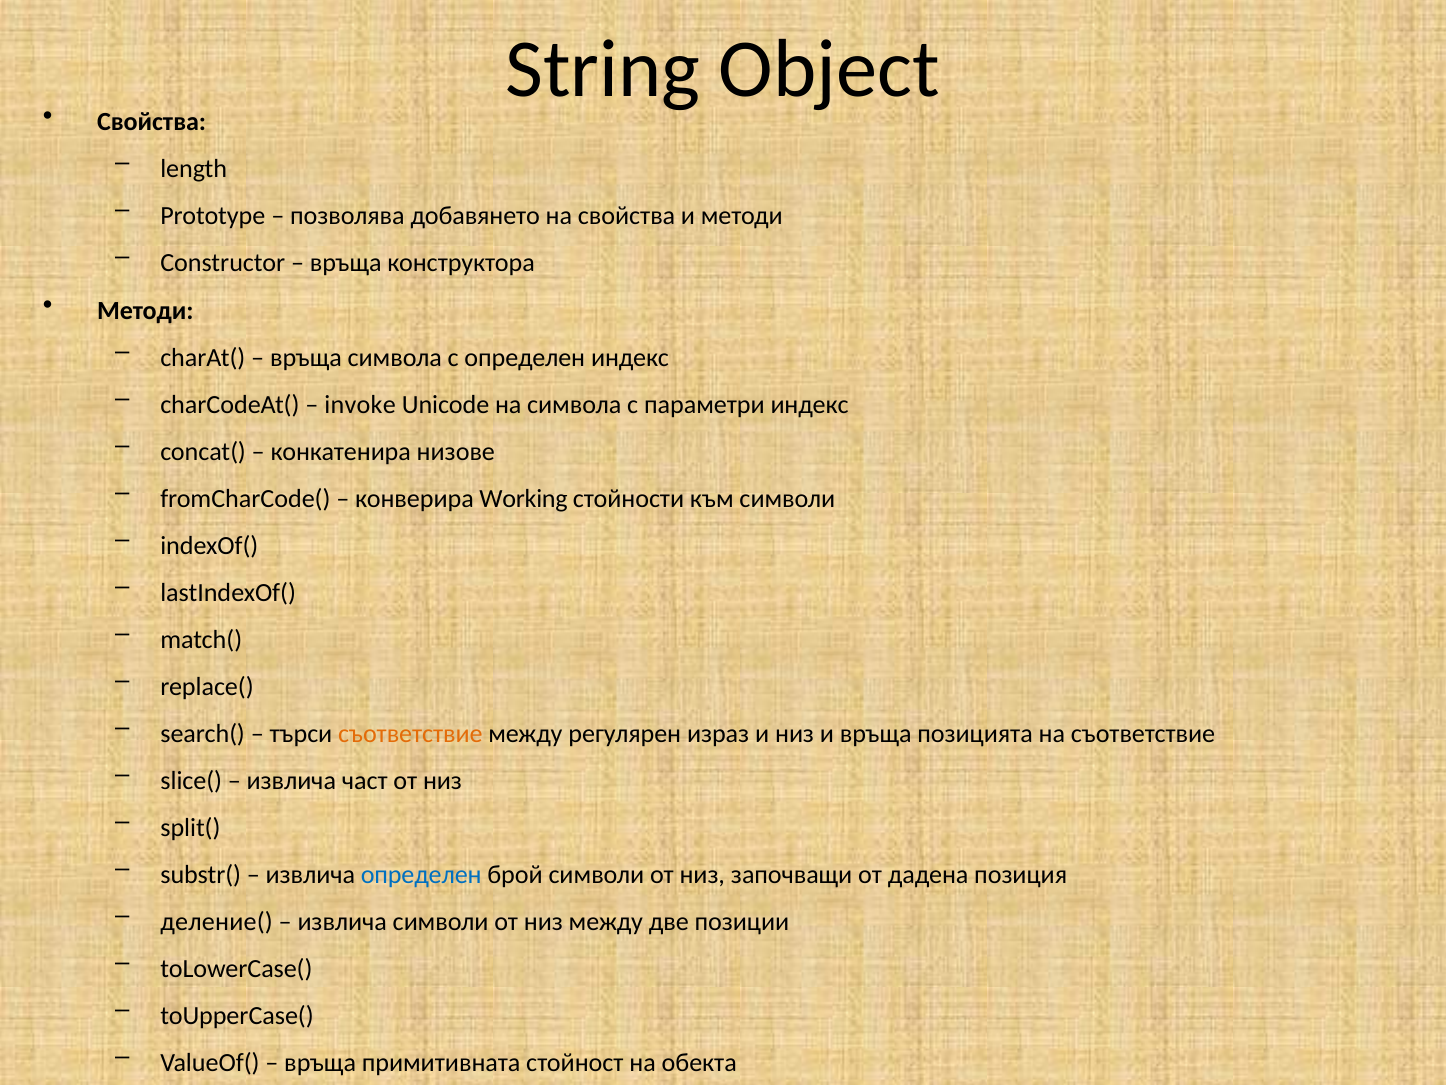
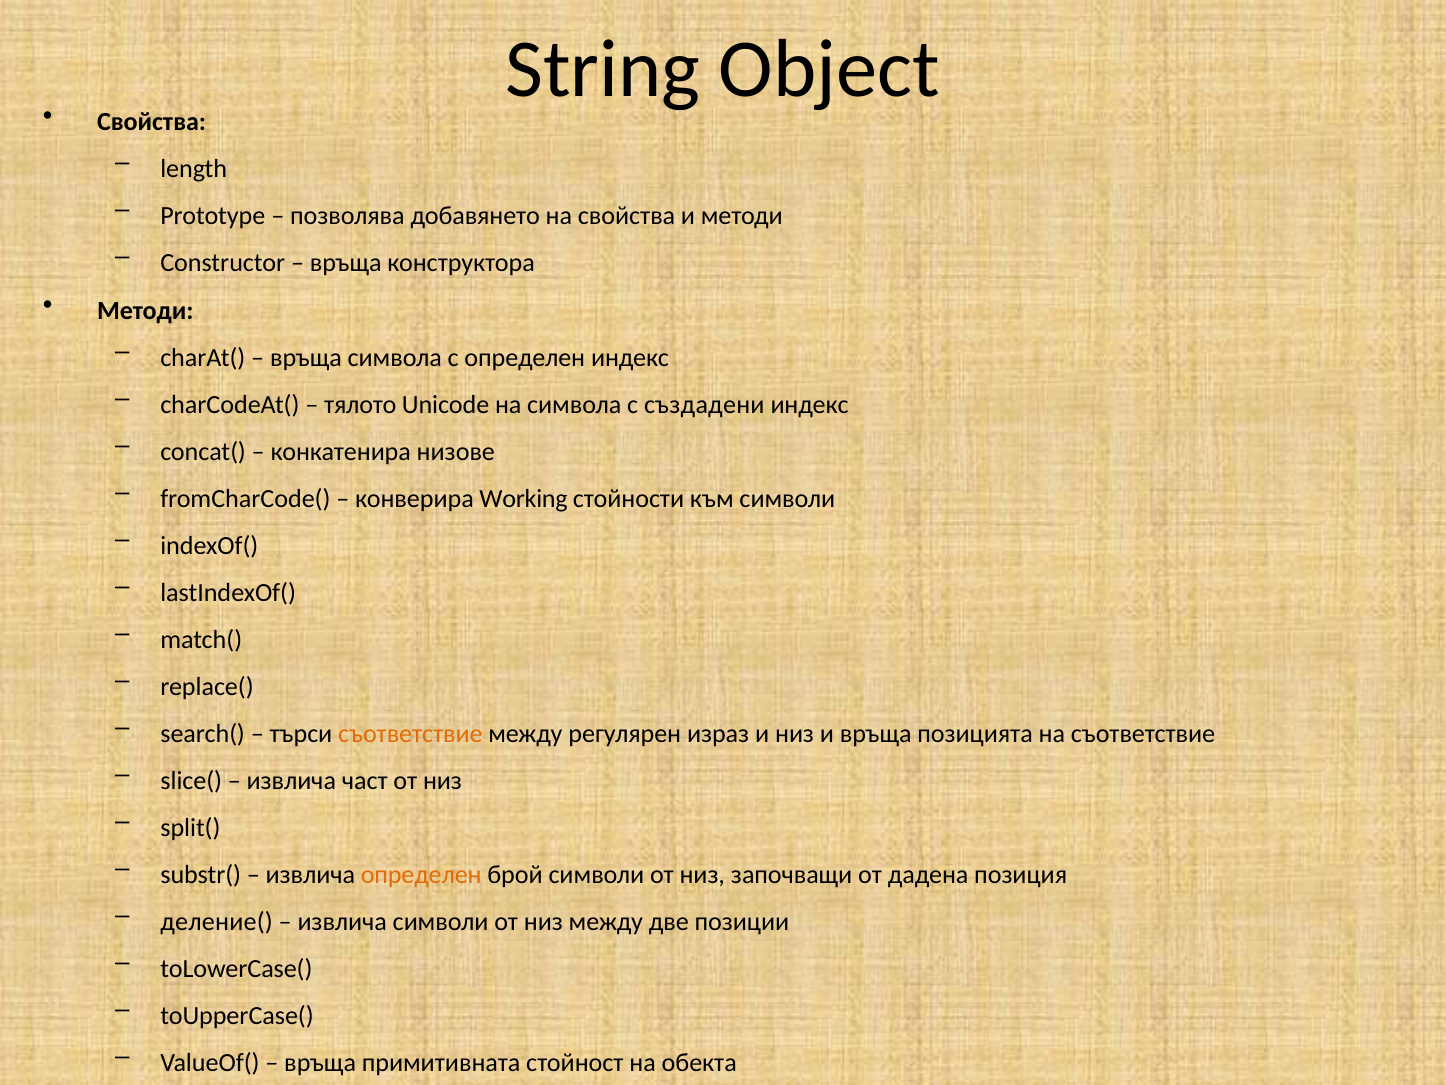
invoke: invoke -> тялото
параметри: параметри -> създадени
определен at (421, 875) colour: blue -> orange
